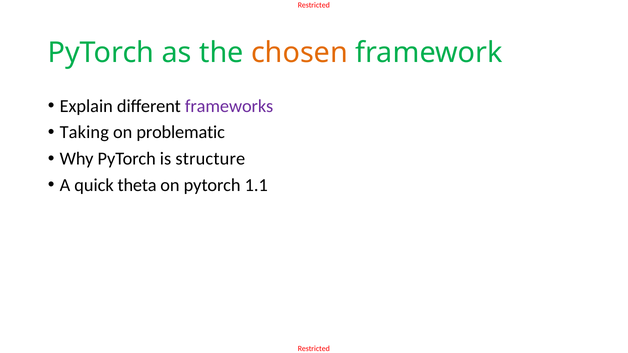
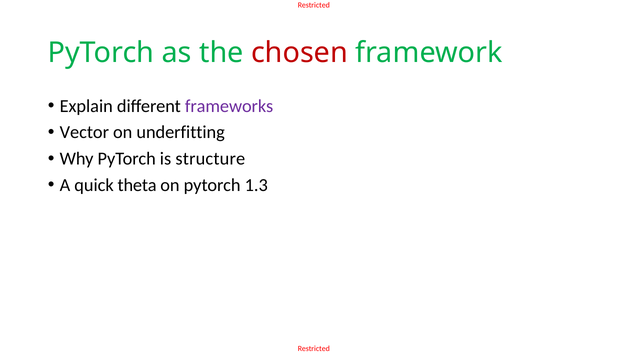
chosen colour: orange -> red
Taking: Taking -> Vector
problematic: problematic -> underfitting
1.1: 1.1 -> 1.3
